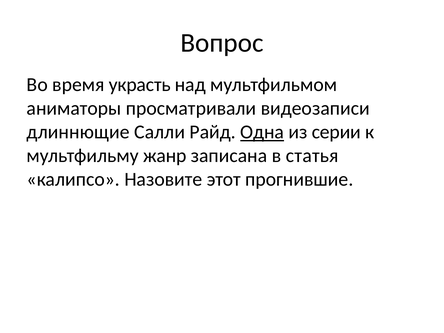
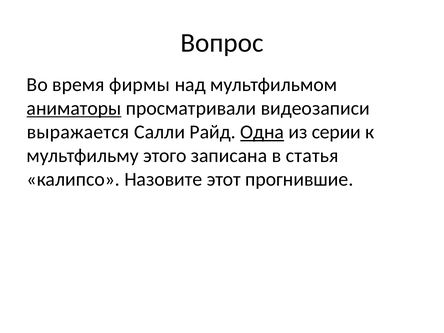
украсть: украсть -> фирмы
аниматоры underline: none -> present
длиннющие: длиннющие -> выражается
жанр: жанр -> этого
